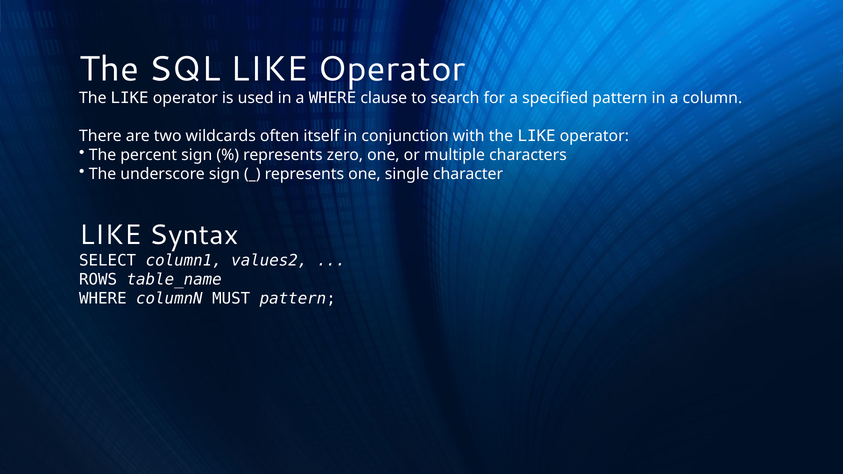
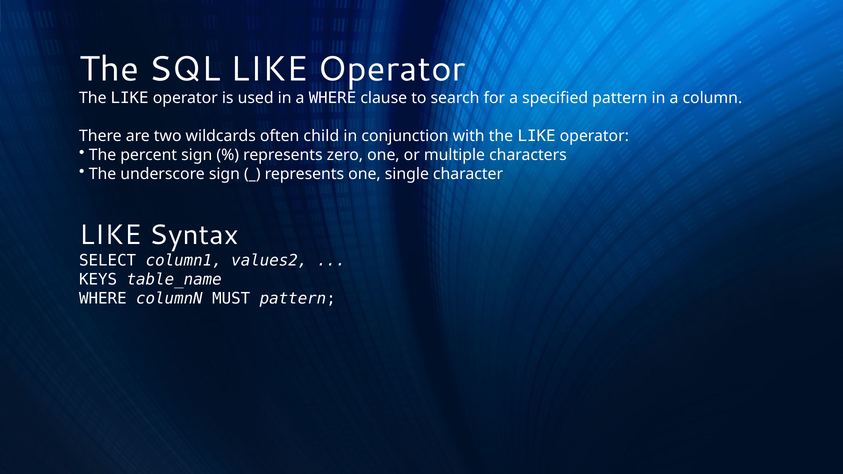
itself: itself -> child
ROWS: ROWS -> KEYS
